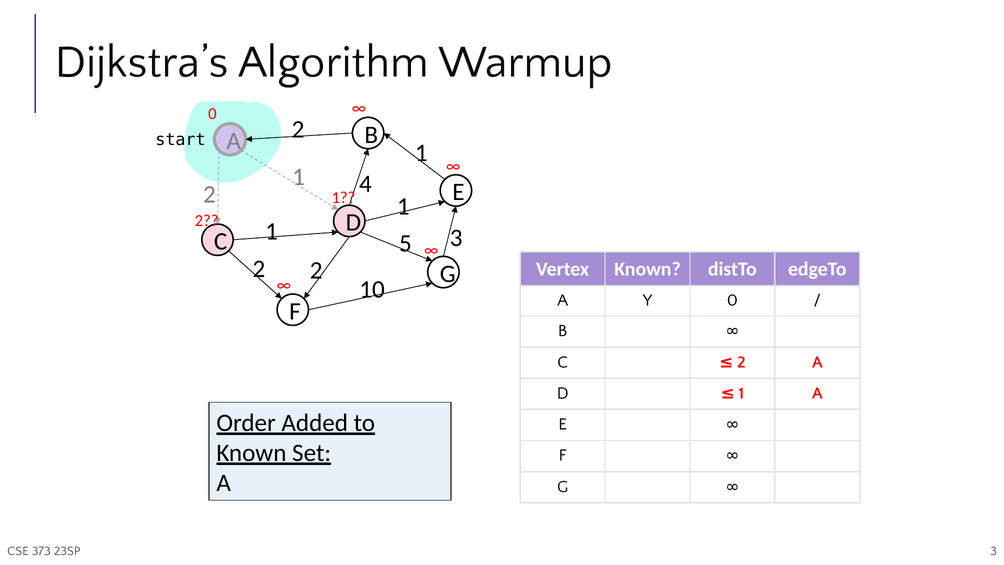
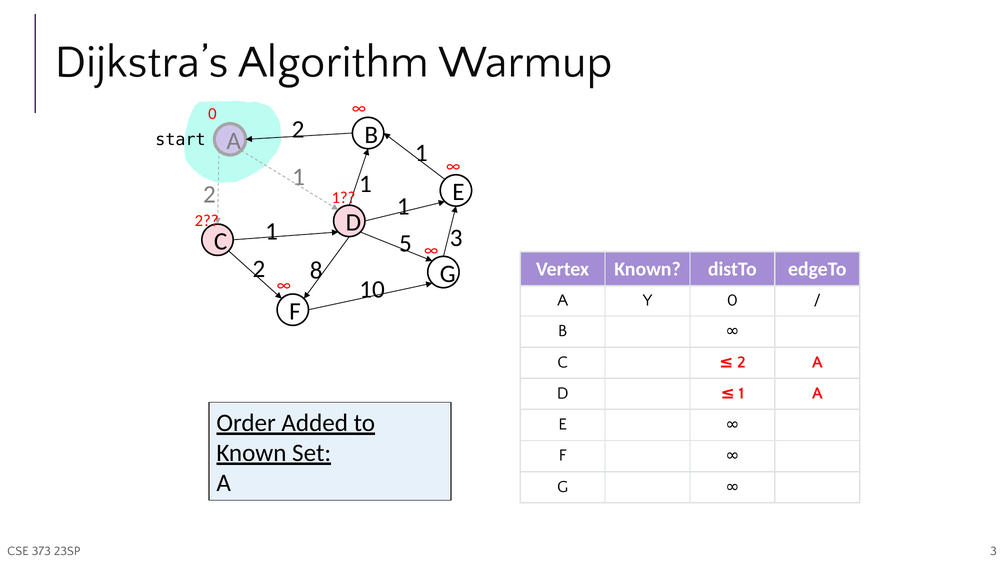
4 at (365, 184): 4 -> 1
2 2: 2 -> 8
